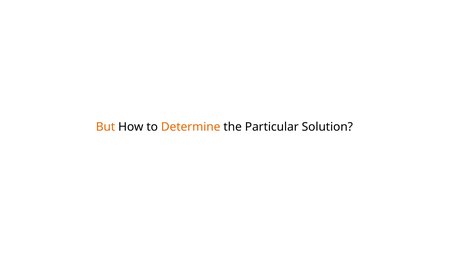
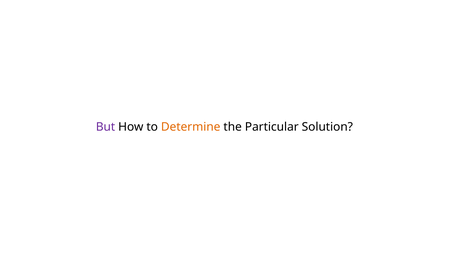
But colour: orange -> purple
